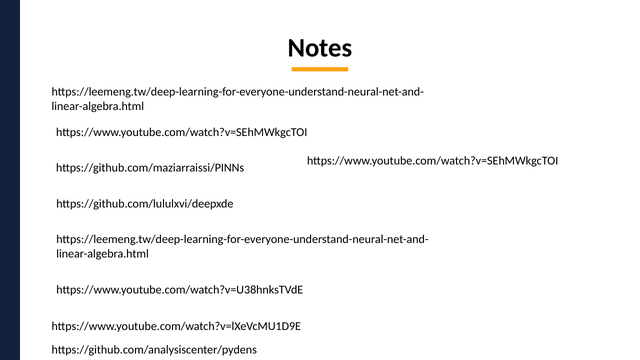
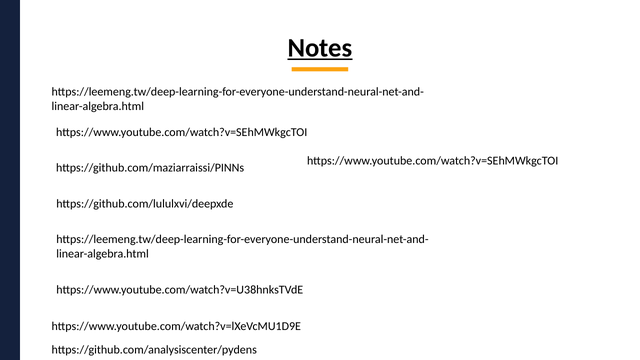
Notes underline: none -> present
